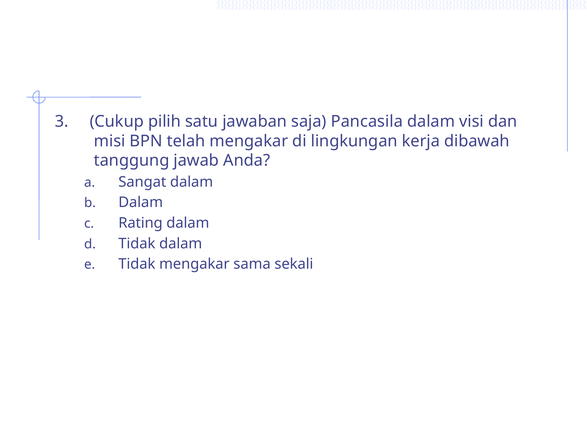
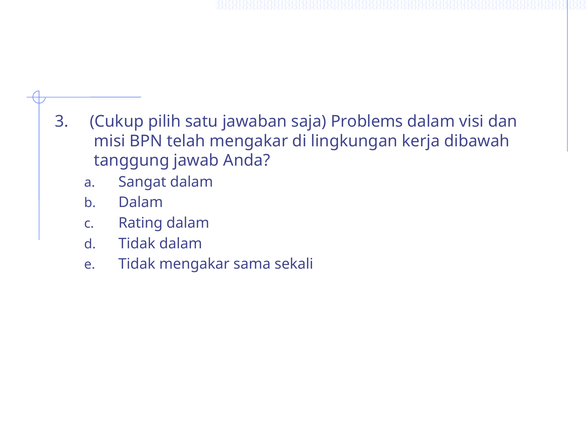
Pancasila: Pancasila -> Problems
